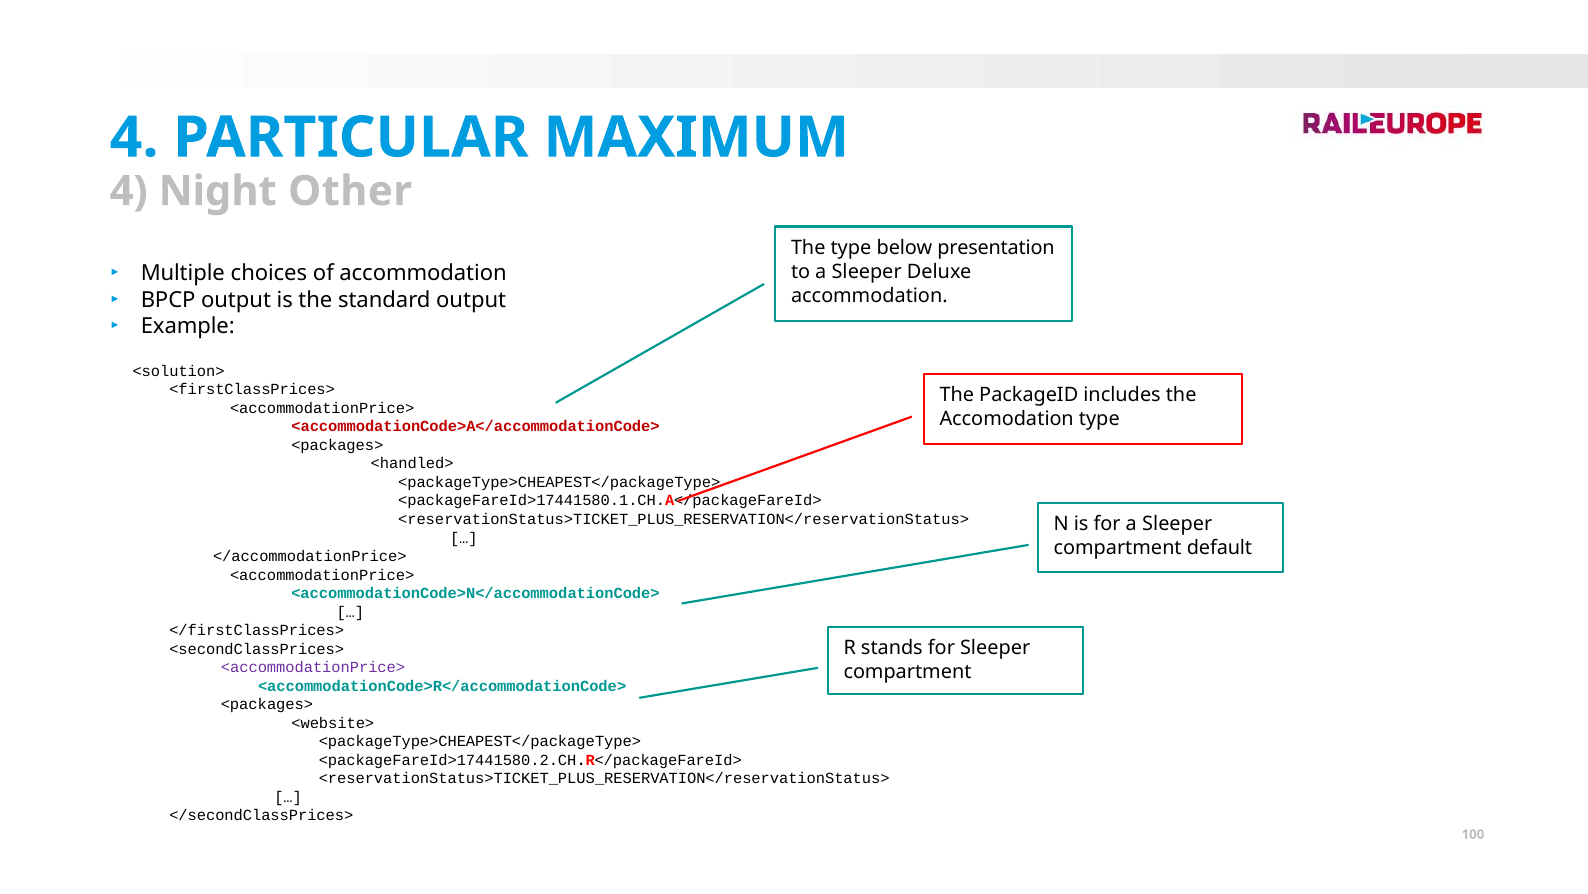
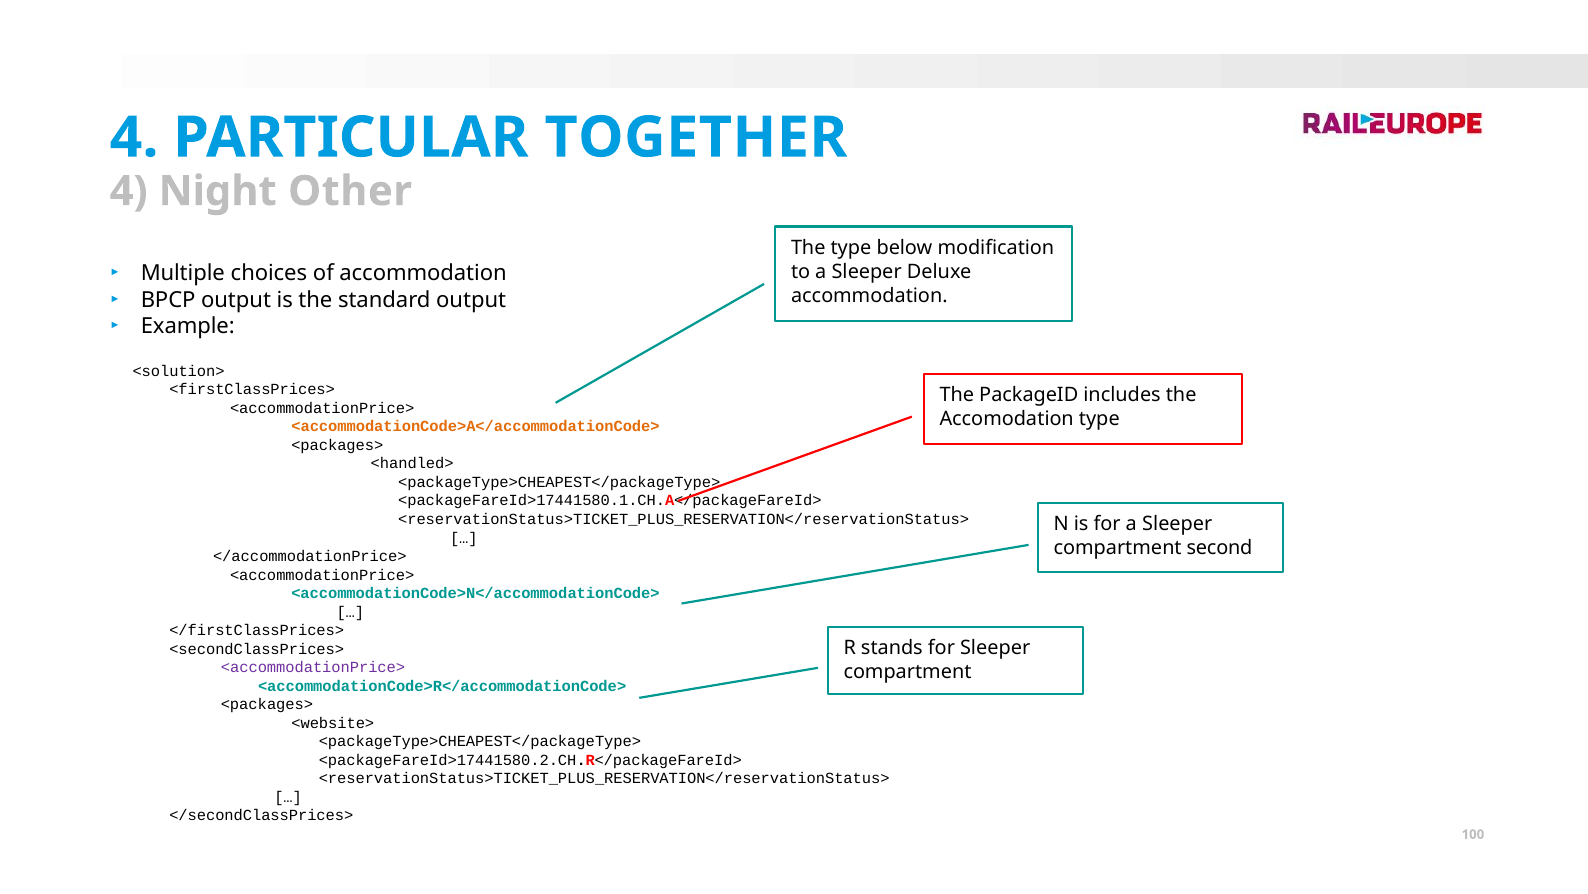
MAXIMUM: MAXIMUM -> TOGETHER
presentation: presentation -> modification
<accommodationCode>A</accommodationCode> colour: red -> orange
default: default -> second
